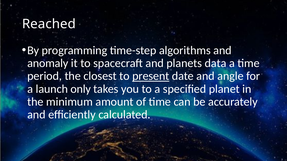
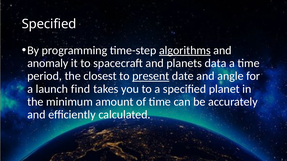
Reached at (49, 24): Reached -> Specified
algorithms underline: none -> present
only: only -> find
